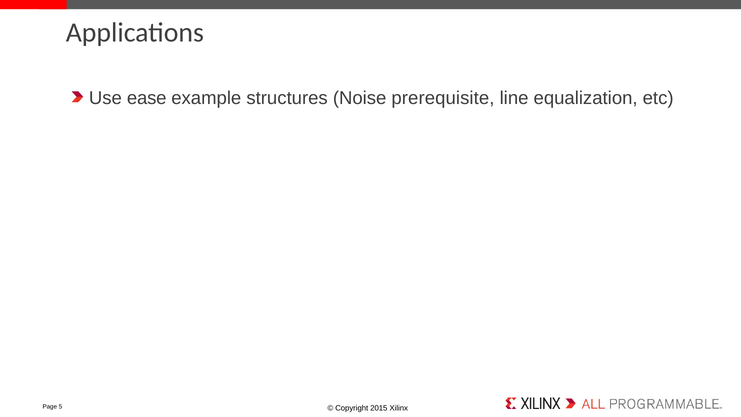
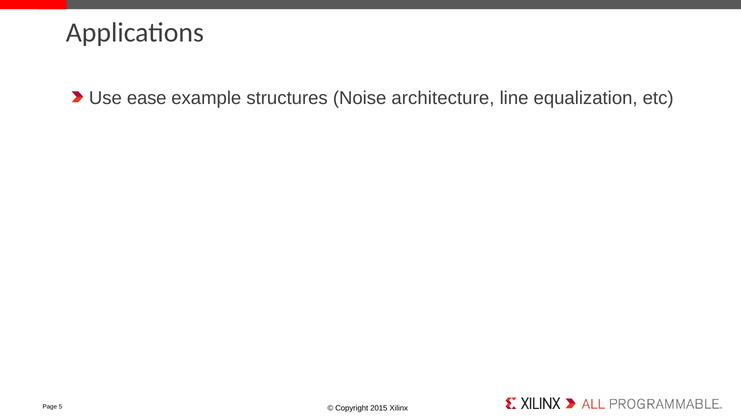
prerequisite: prerequisite -> architecture
